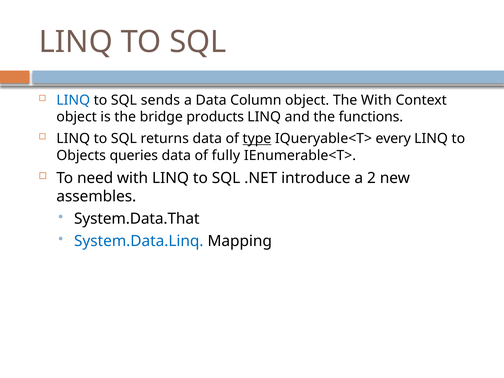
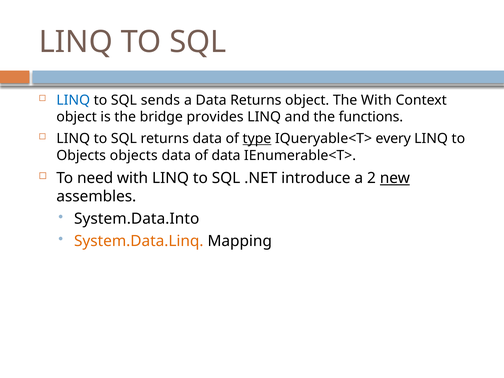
Data Column: Column -> Returns
products: products -> provides
Objects queries: queries -> objects
of fully: fully -> data
new underline: none -> present
System.Data.That: System.Data.That -> System.Data.Into
System.Data.Linq colour: blue -> orange
